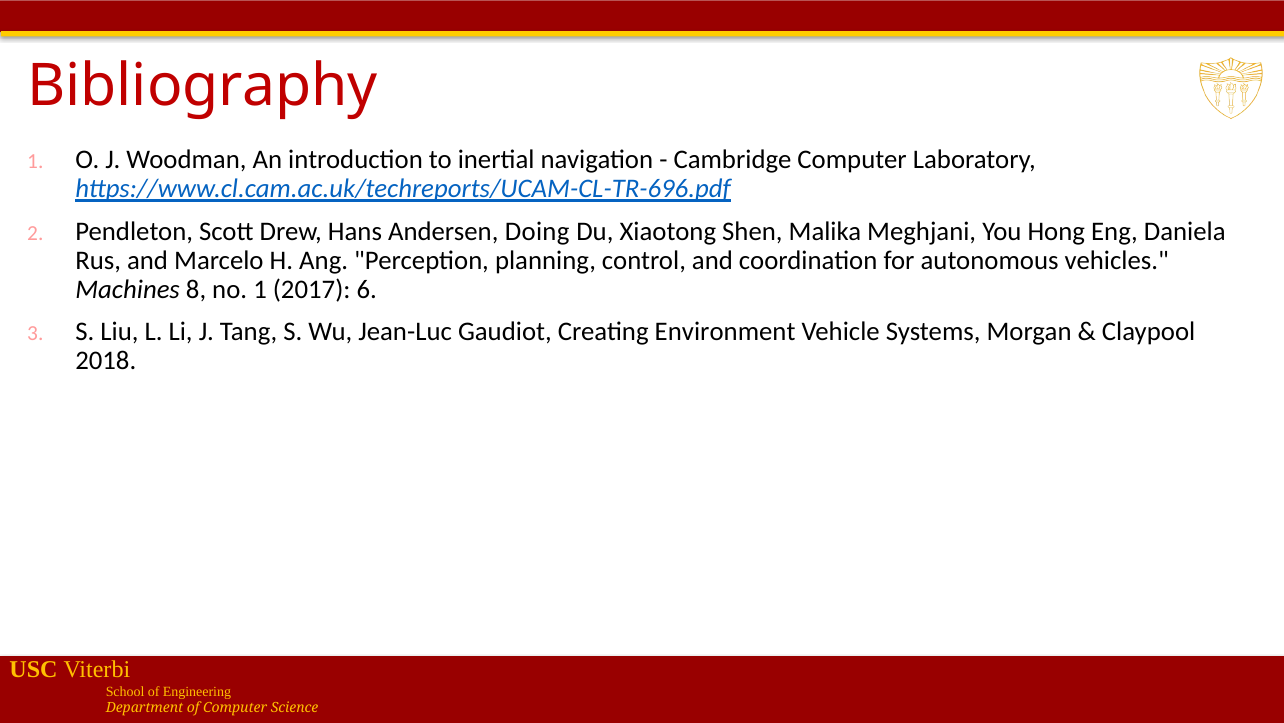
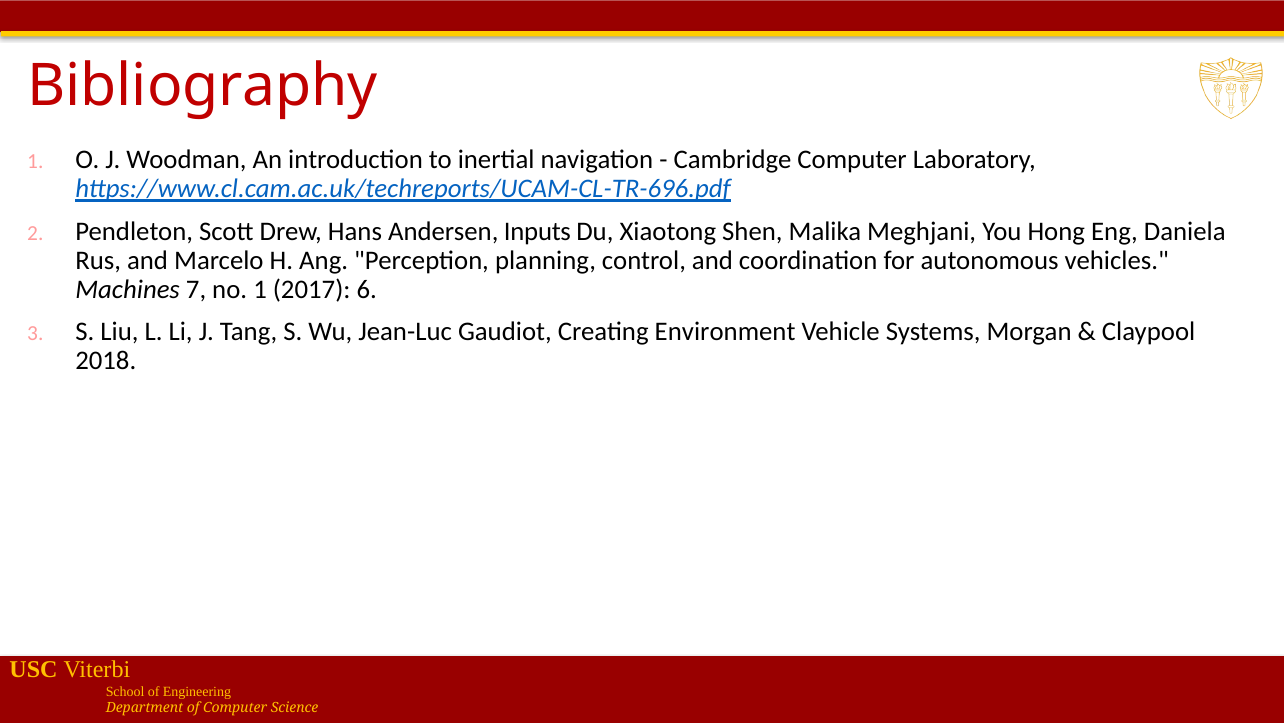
Doing: Doing -> Inputs
8: 8 -> 7
